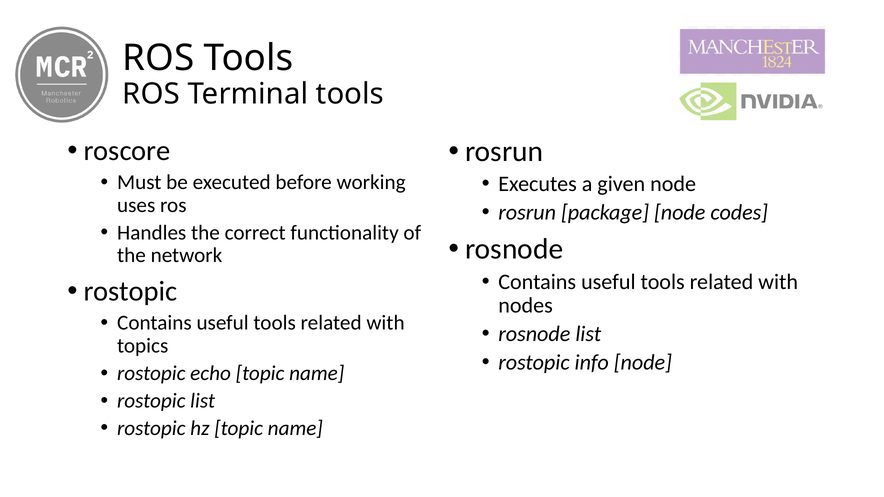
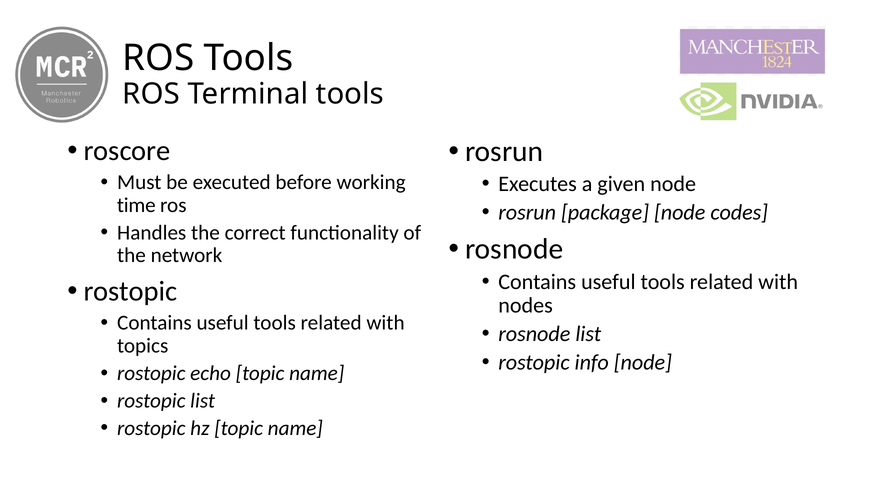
uses: uses -> time
